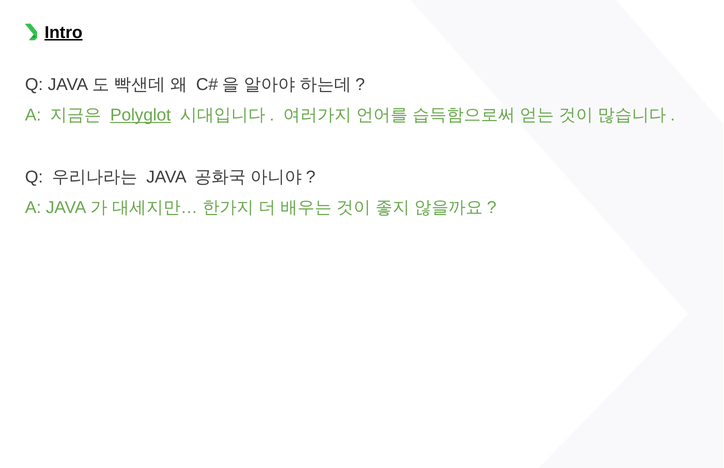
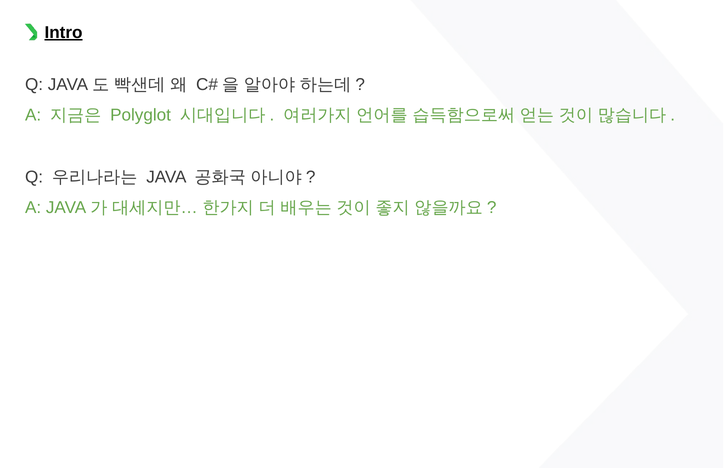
Polyglot underline: present -> none
